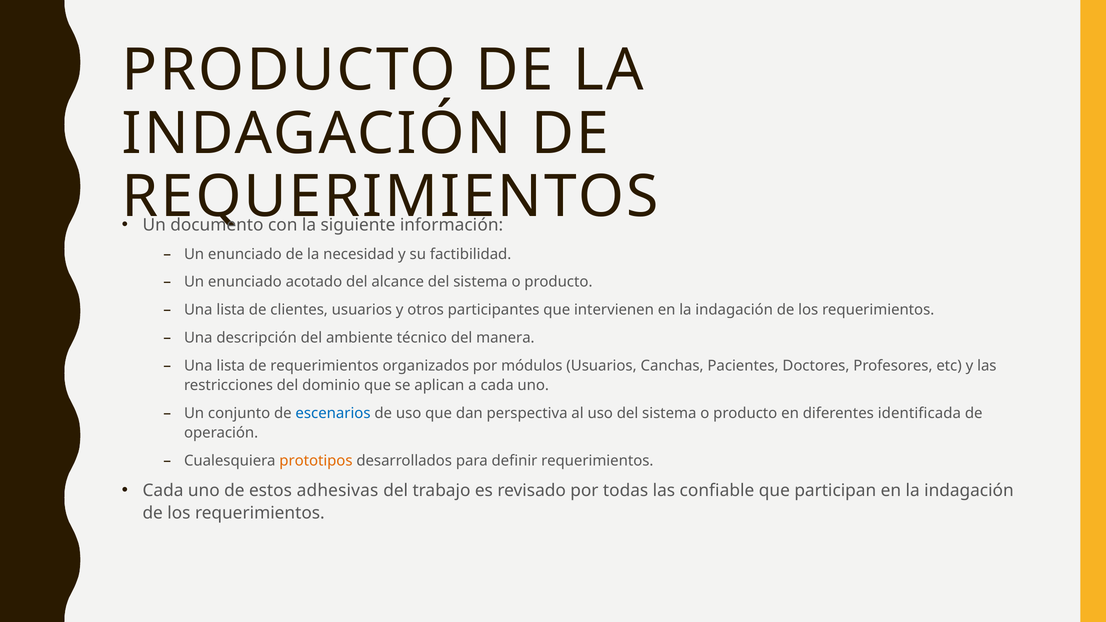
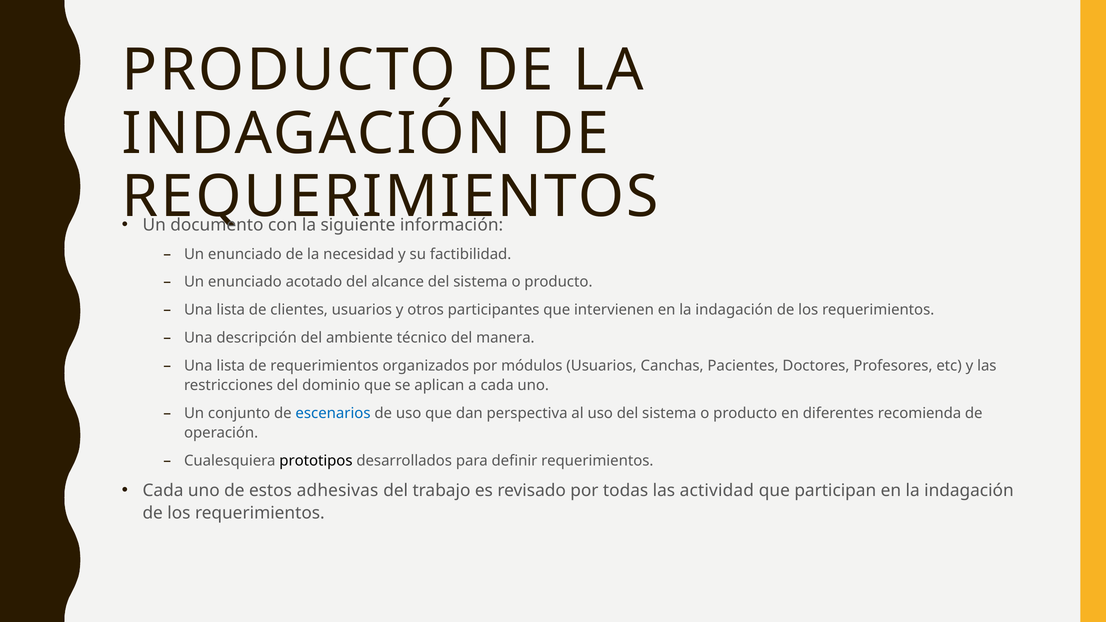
identificada: identificada -> recomienda
prototipos colour: orange -> black
confiable: confiable -> actividad
